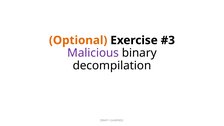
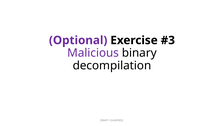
Optional colour: orange -> purple
